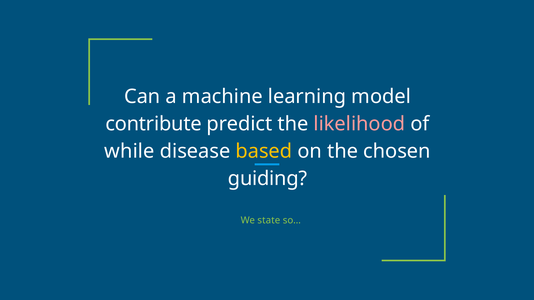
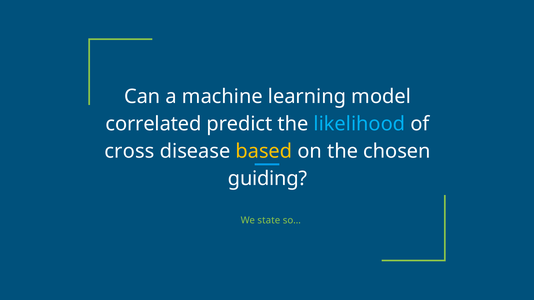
contribute: contribute -> correlated
likelihood colour: pink -> light blue
while: while -> cross
